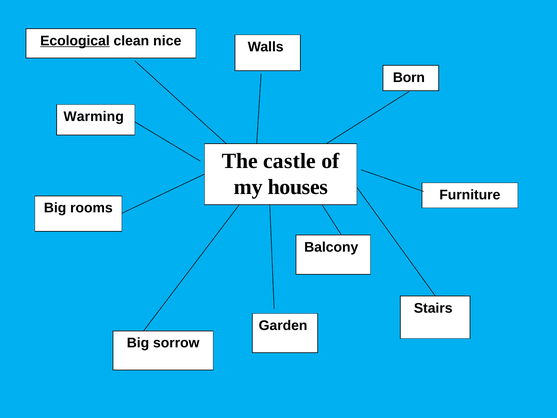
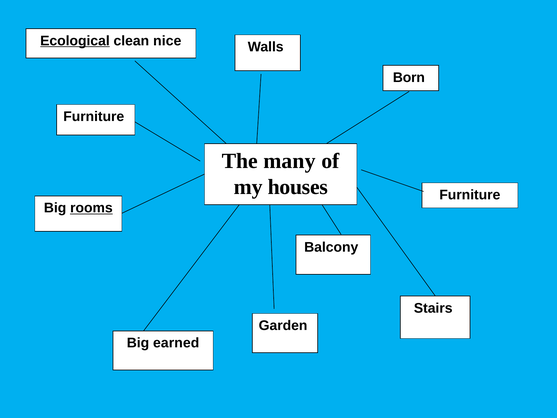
Warming at (94, 117): Warming -> Furniture
castle: castle -> many
rooms underline: none -> present
sorrow: sorrow -> earned
